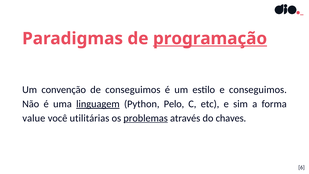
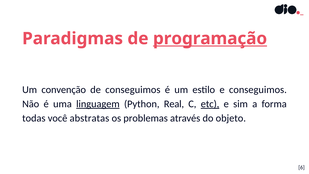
Pelo: Pelo -> Real
etc underline: none -> present
value: value -> todas
utilitárias: utilitárias -> abstratas
problemas underline: present -> none
chaves: chaves -> objeto
